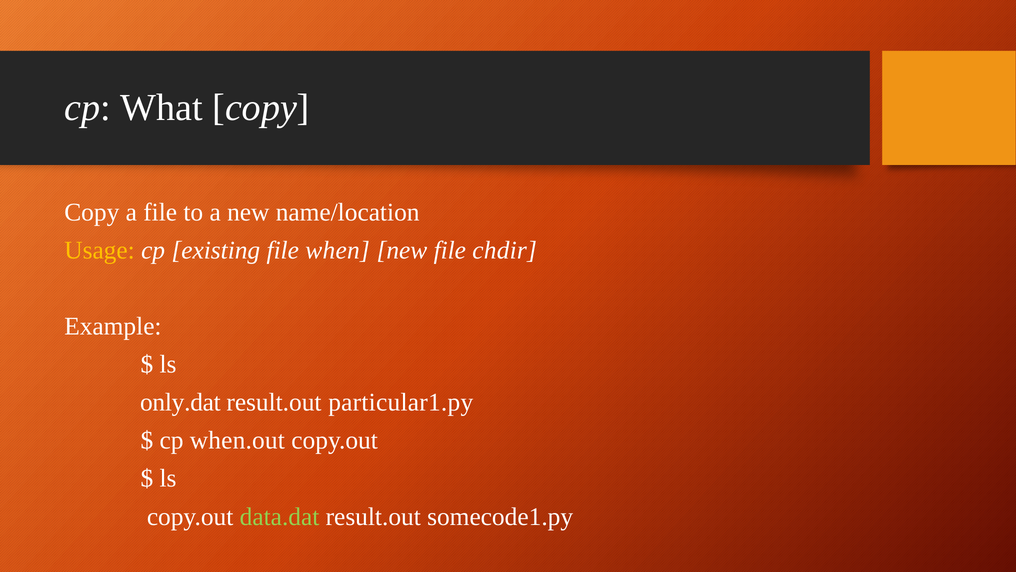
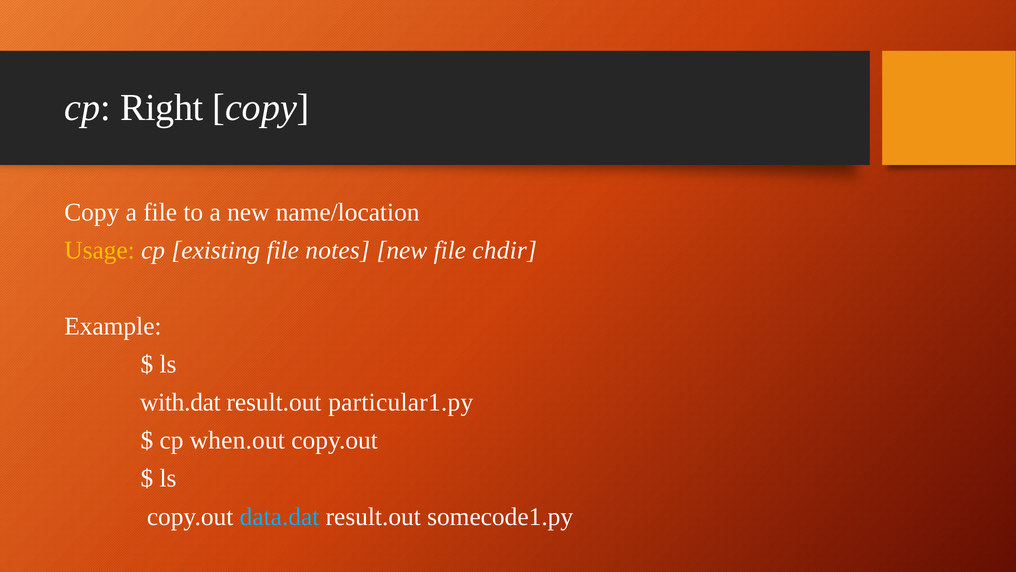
What: What -> Right
when: when -> notes
only.dat: only.dat -> with.dat
data.dat colour: light green -> light blue
